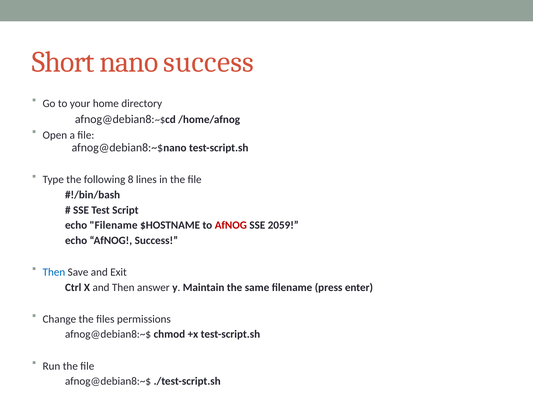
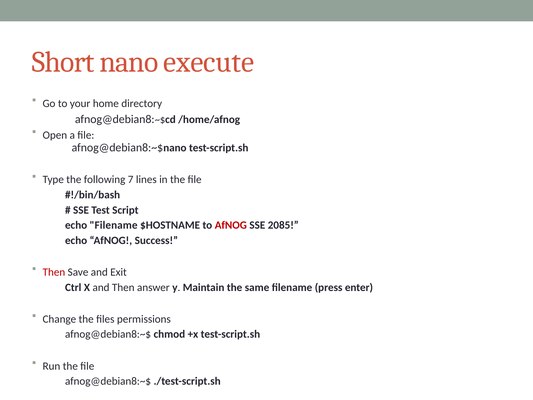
nano success: success -> execute
8: 8 -> 7
2059: 2059 -> 2085
Then at (54, 272) colour: blue -> red
